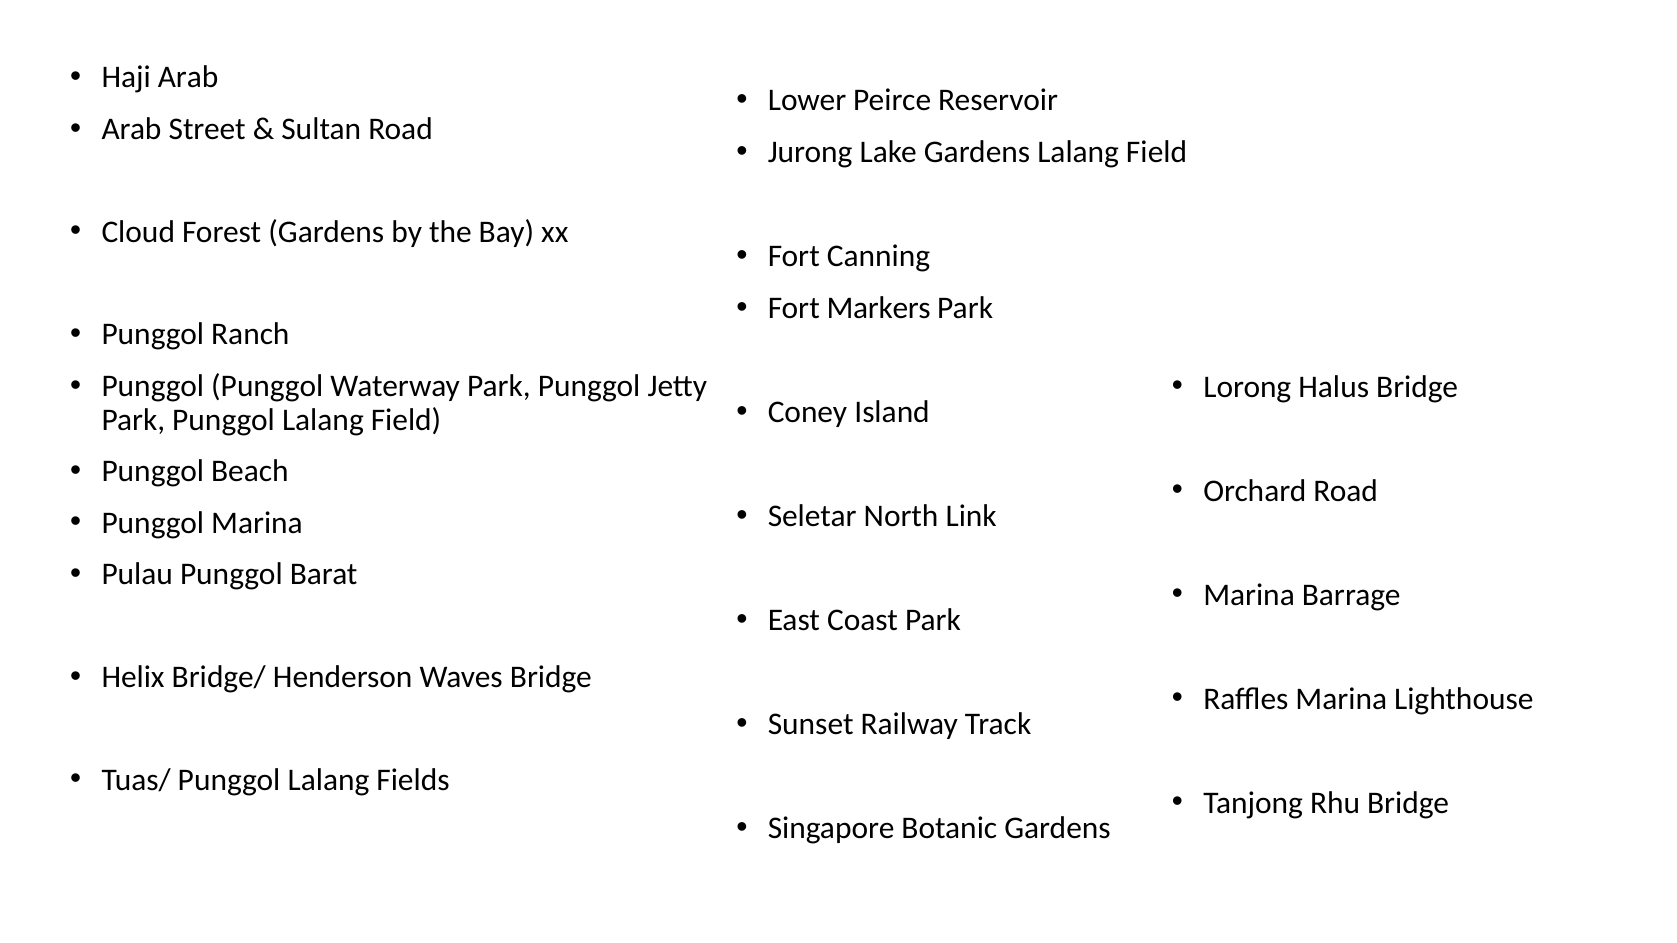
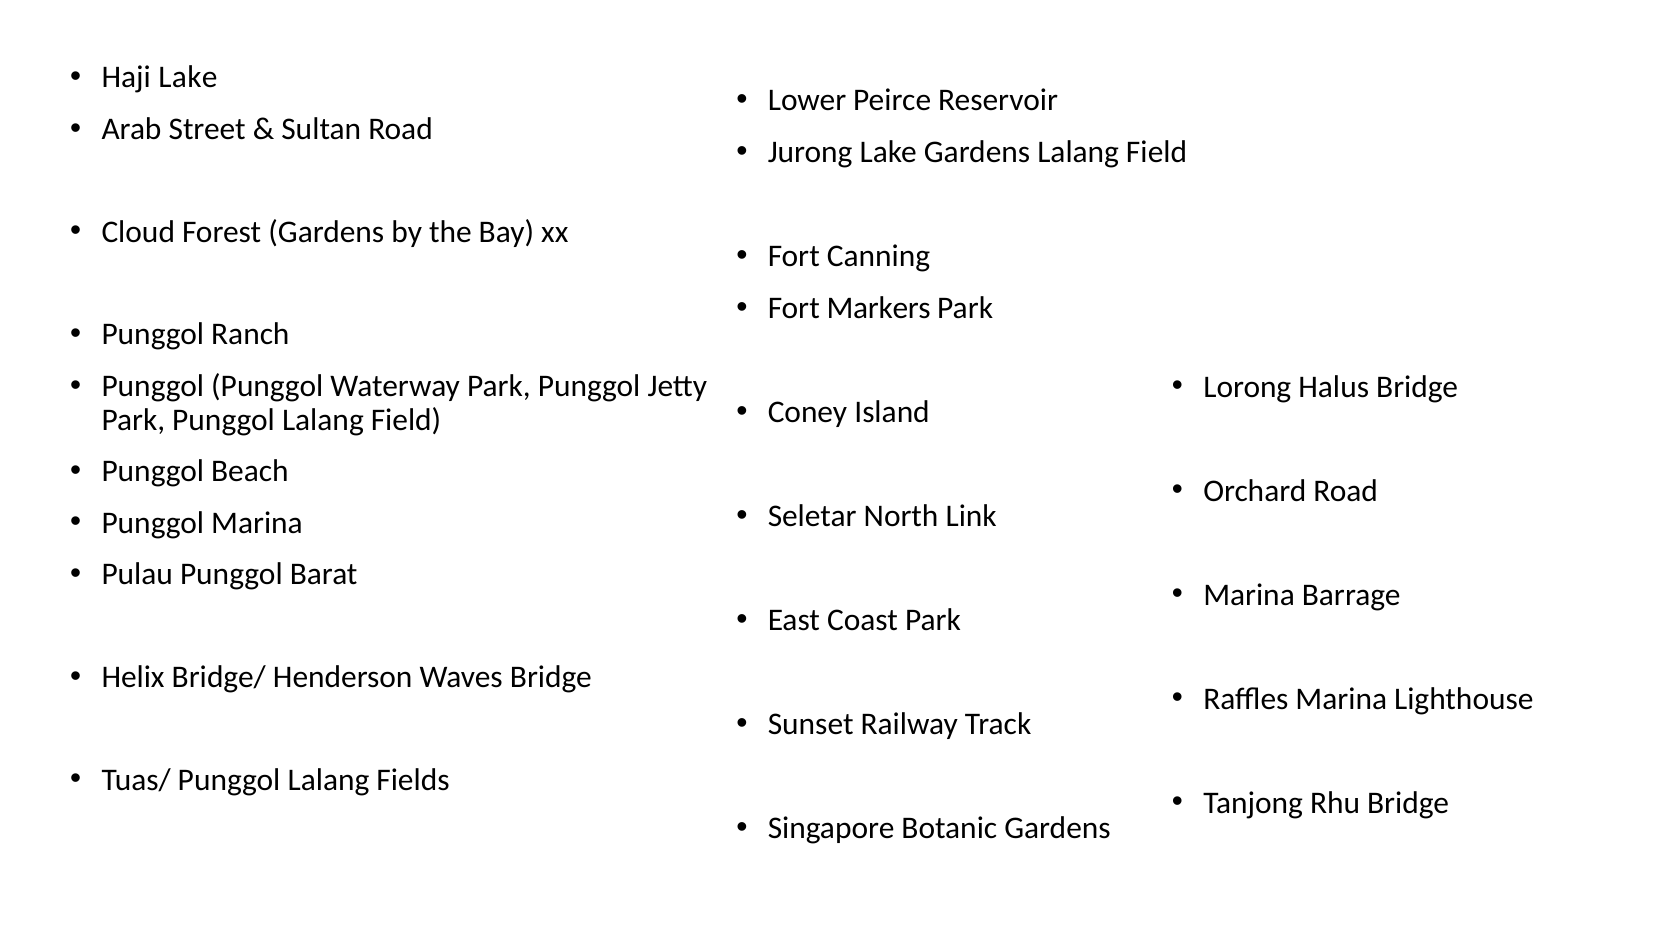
Haji Arab: Arab -> Lake
